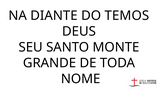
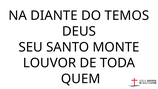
GRANDE: GRANDE -> LOUVOR
NOME: NOME -> QUEM
